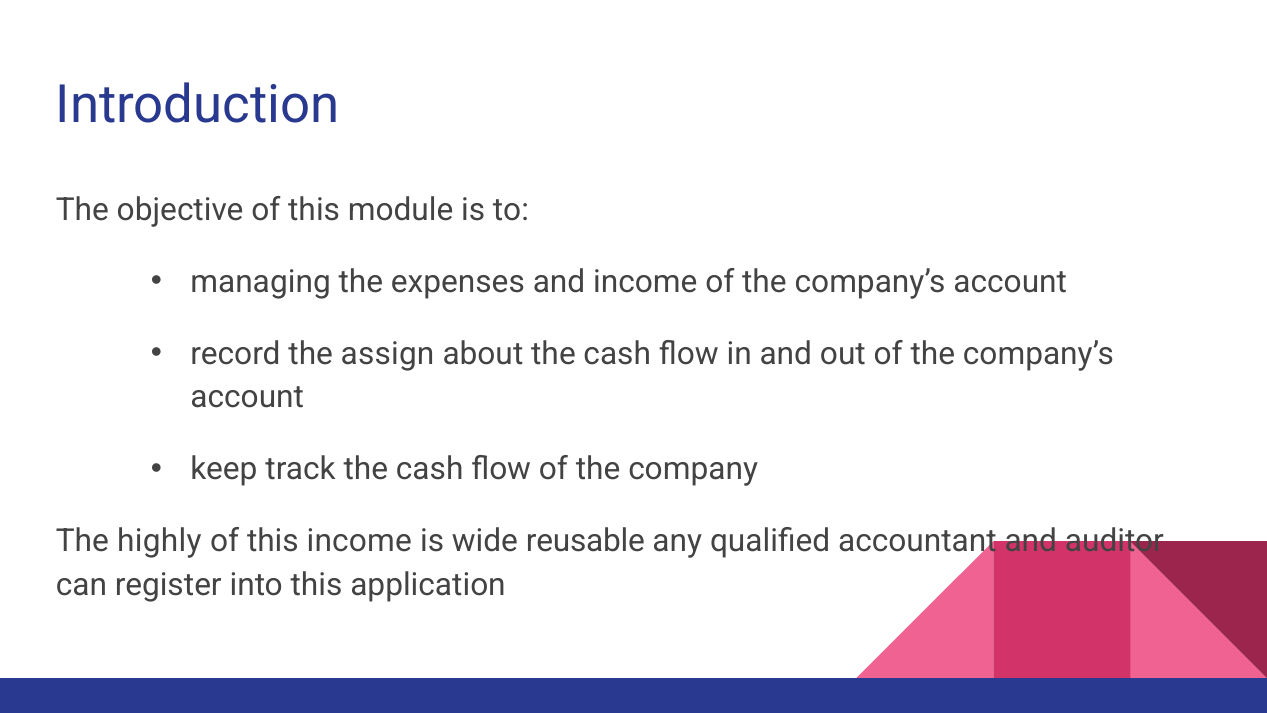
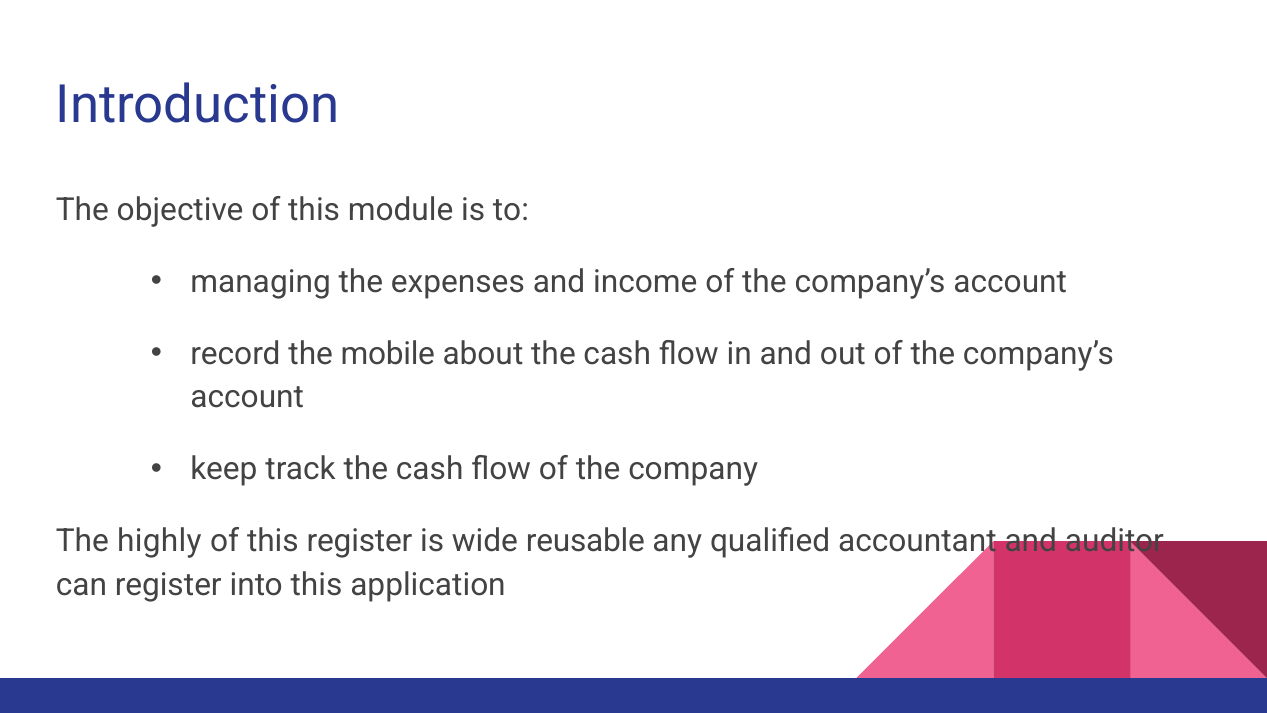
assign: assign -> mobile
this income: income -> register
